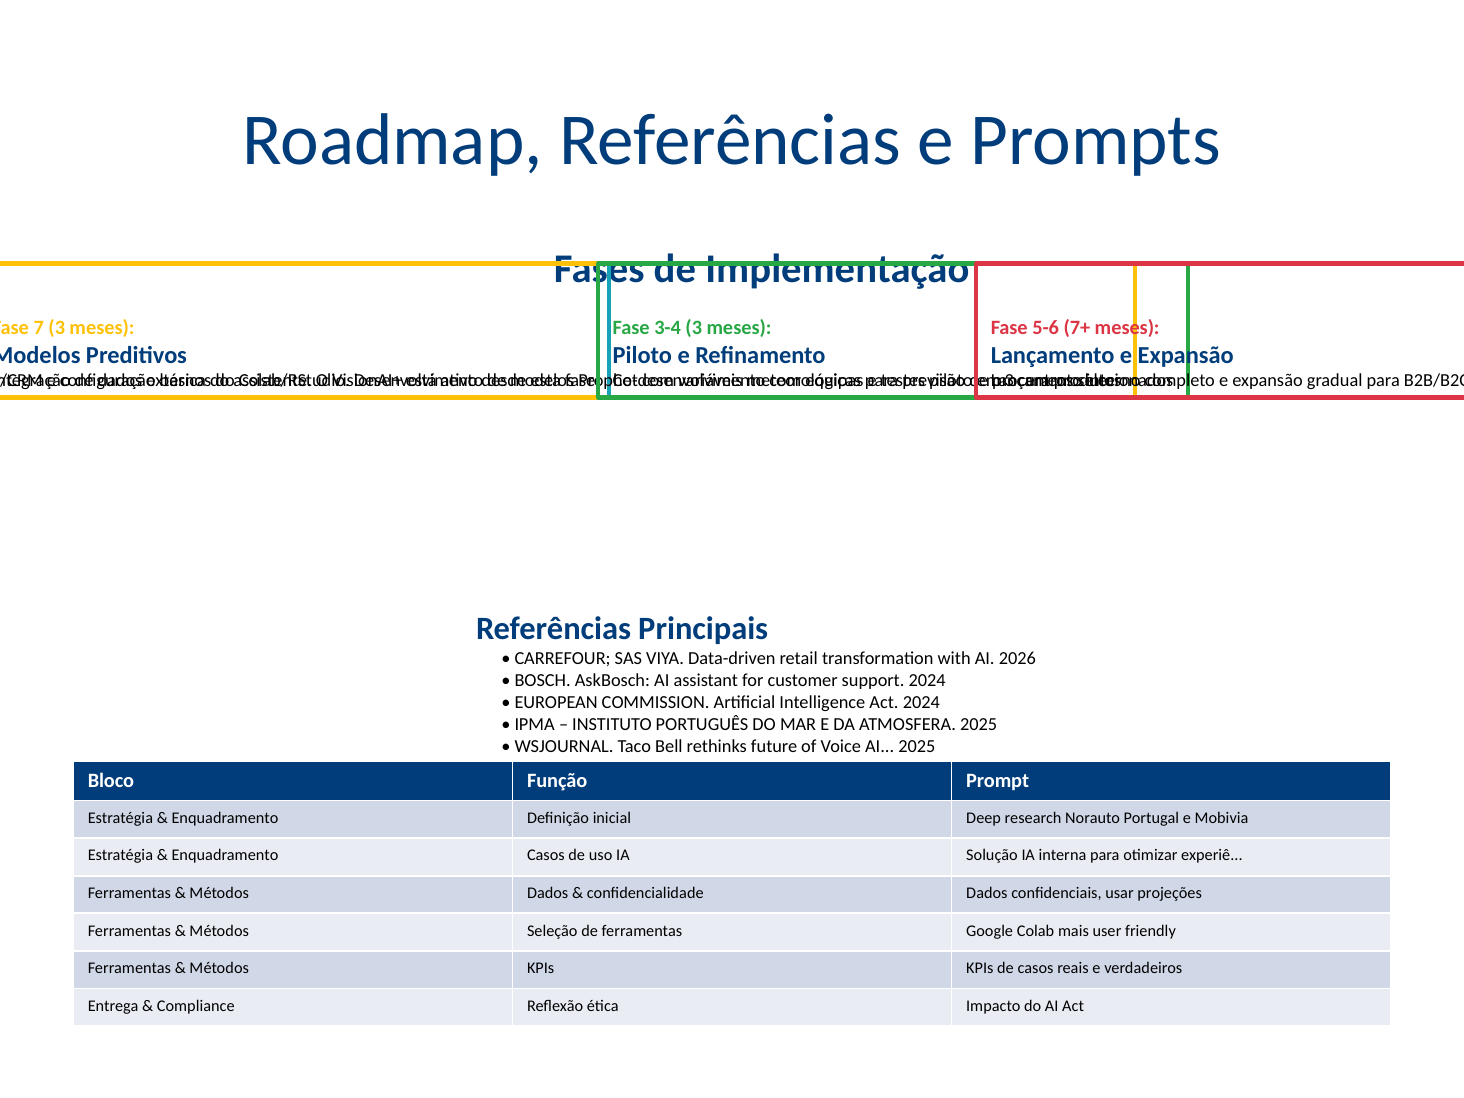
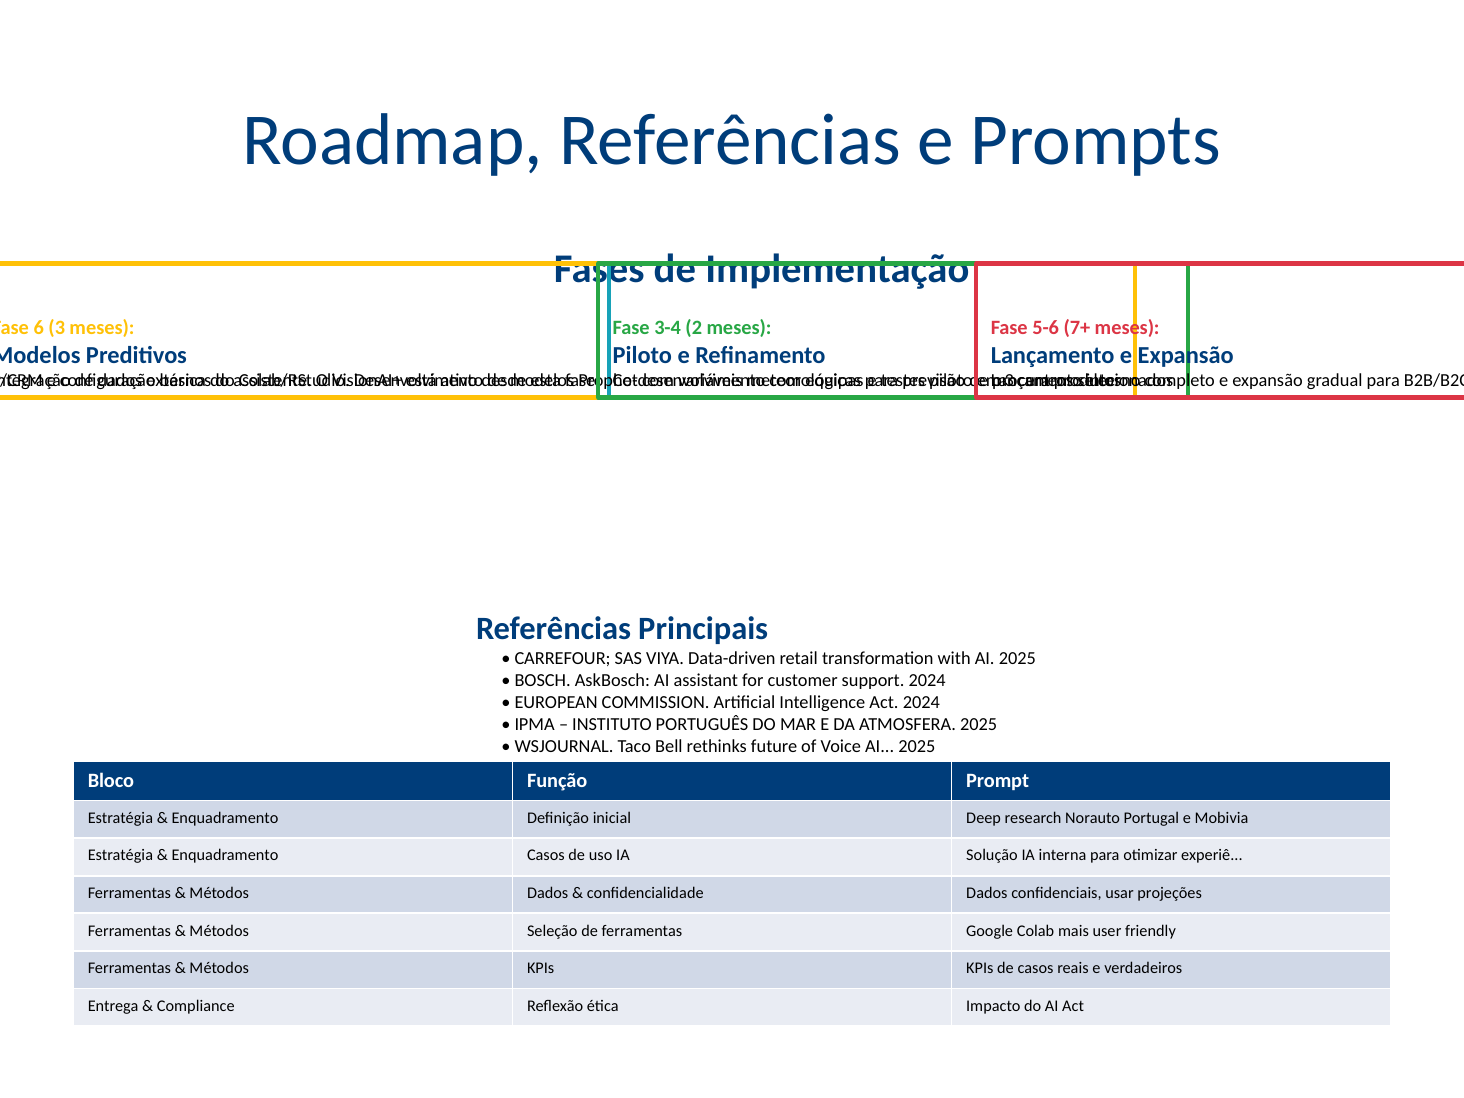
7: 7 -> 6
3-4 3: 3 -> 2
with AI 2026: 2026 -> 2025
